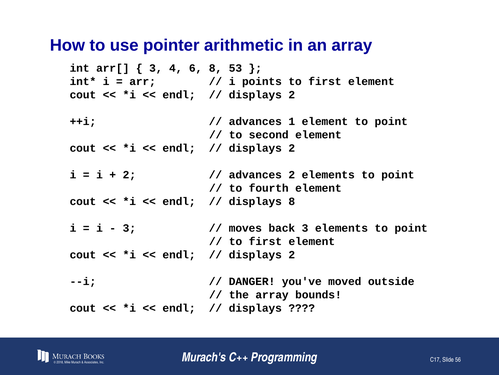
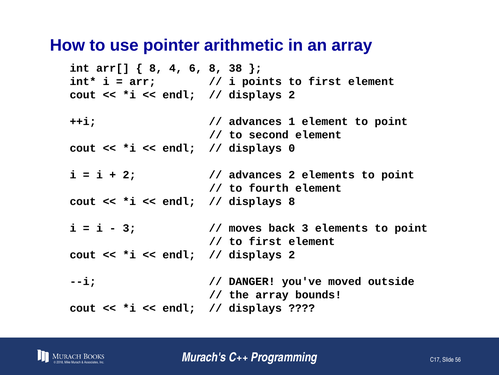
3 at (156, 68): 3 -> 8
53: 53 -> 38
2 at (292, 148): 2 -> 0
